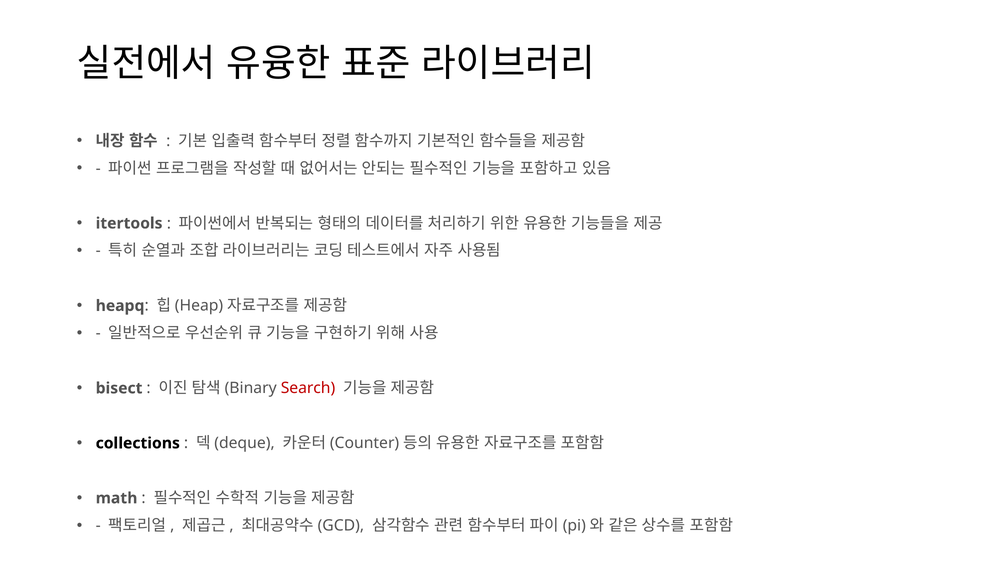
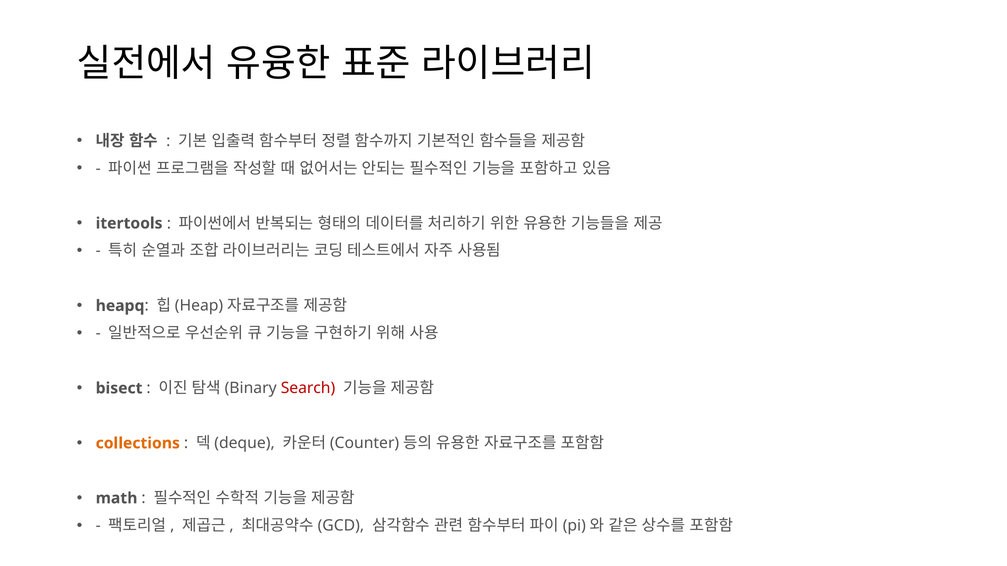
collections colour: black -> orange
